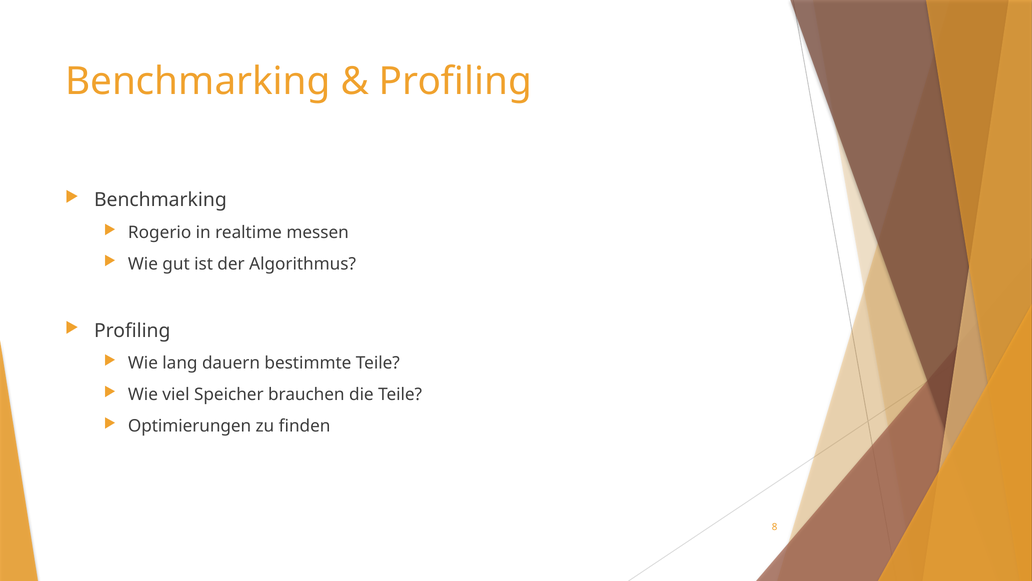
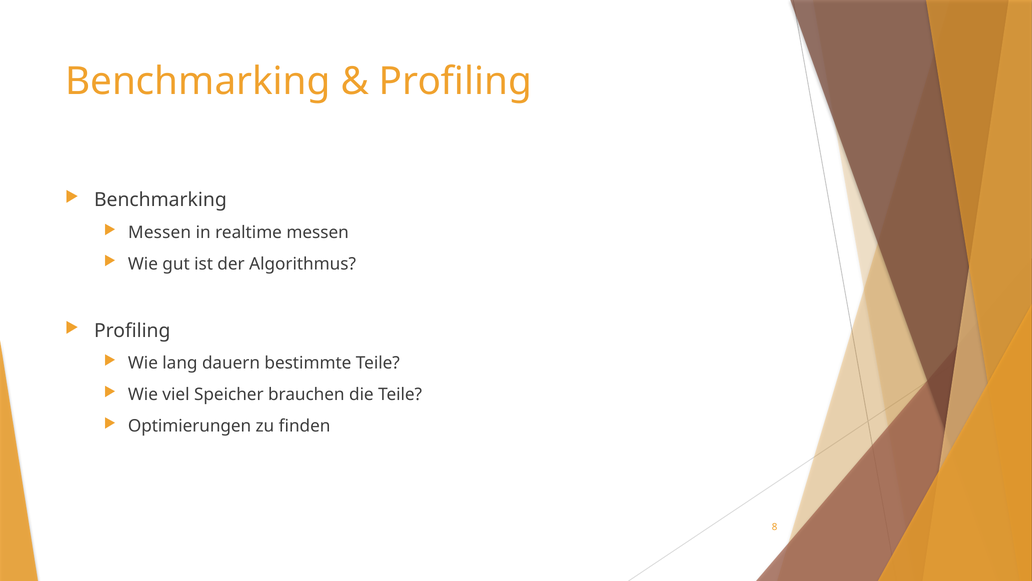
Rogerio at (160, 232): Rogerio -> Messen
